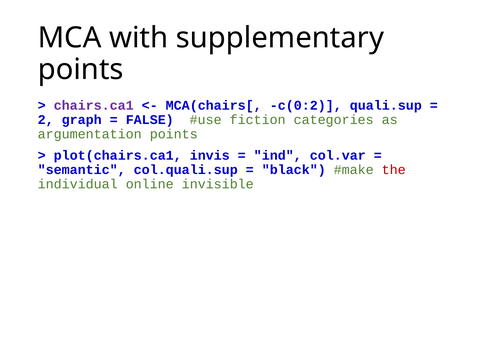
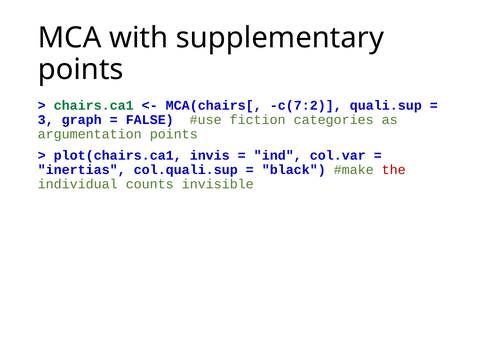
chairs.ca1 colour: purple -> green
c(0:2: c(0:2 -> c(7:2
2: 2 -> 3
semantic: semantic -> inertias
online: online -> counts
